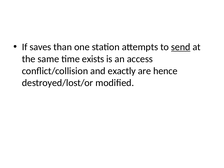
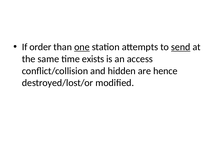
saves: saves -> order
one underline: none -> present
exactly: exactly -> hidden
